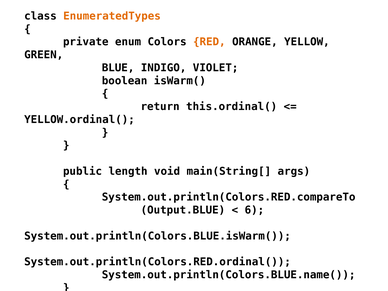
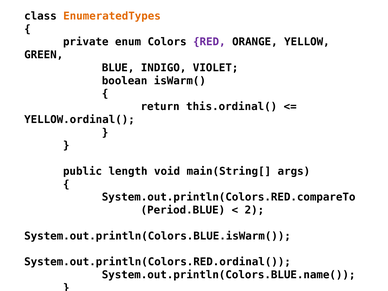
RED colour: orange -> purple
Output.BLUE: Output.BLUE -> Period.BLUE
6: 6 -> 2
